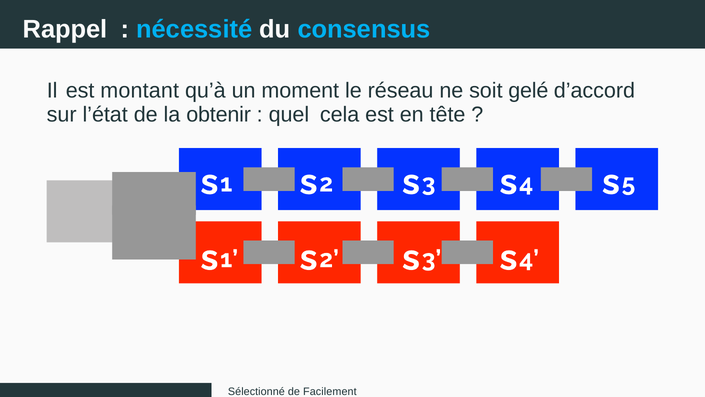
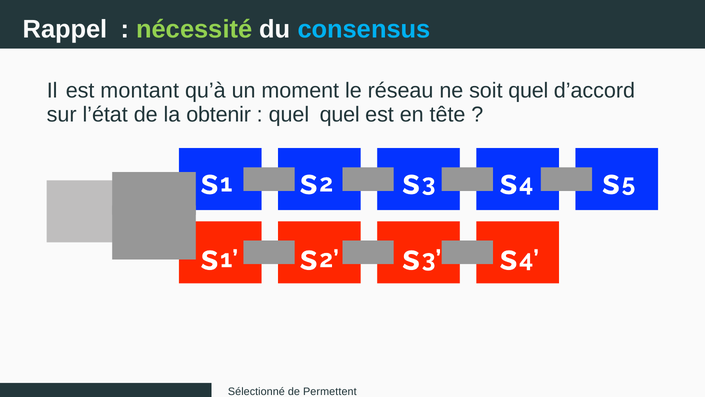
nécessité colour: light blue -> light green
soit gelé: gelé -> quel
quel cela: cela -> quel
Facilement: Facilement -> Permettent
